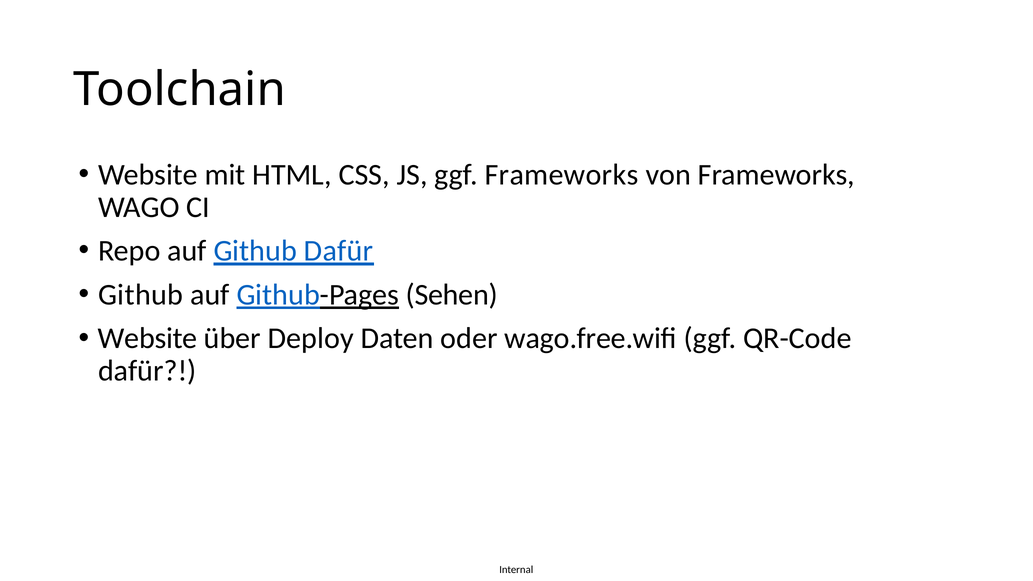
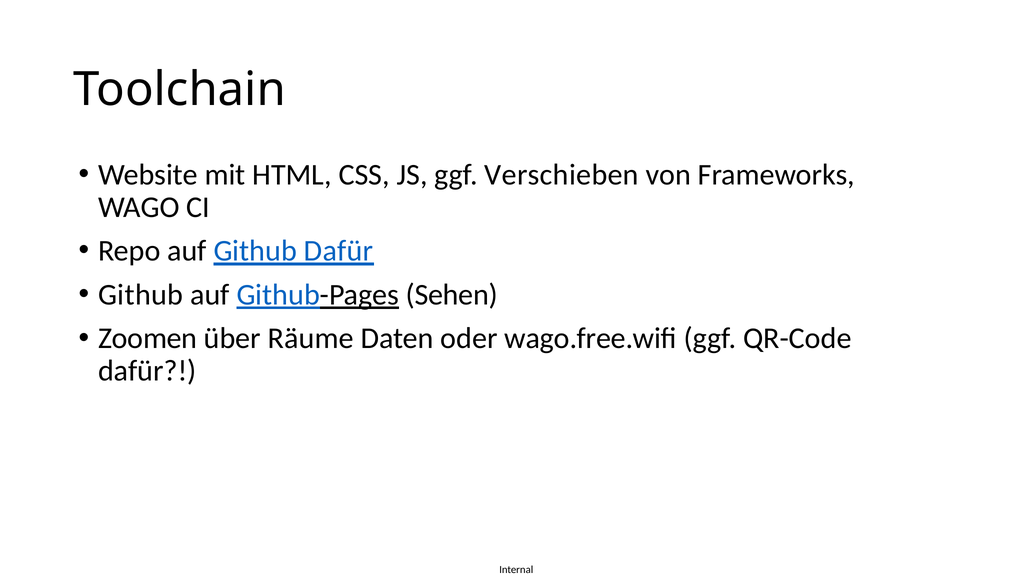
ggf Frameworks: Frameworks -> Verschieben
Website at (148, 338): Website -> Zoomen
Deploy: Deploy -> Räume
